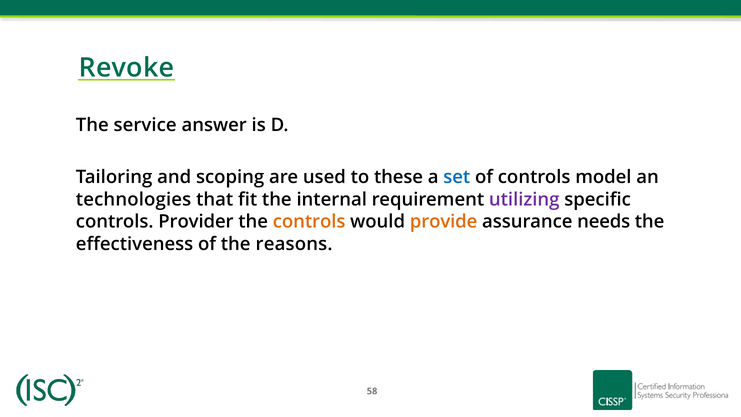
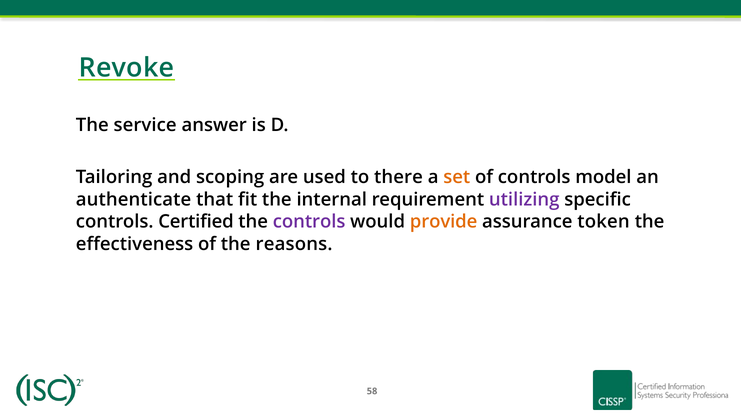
these: these -> there
set colour: blue -> orange
technologies: technologies -> authenticate
Provider: Provider -> Certified
controls at (309, 222) colour: orange -> purple
needs: needs -> token
